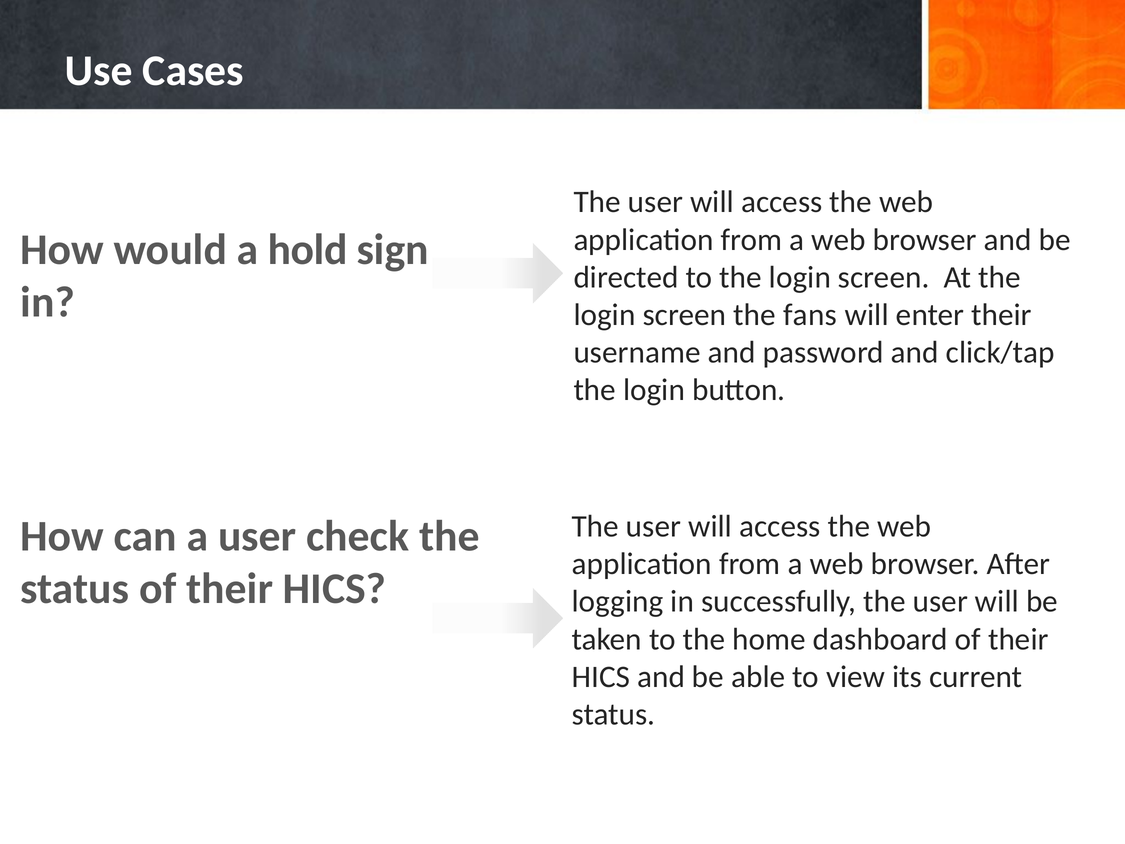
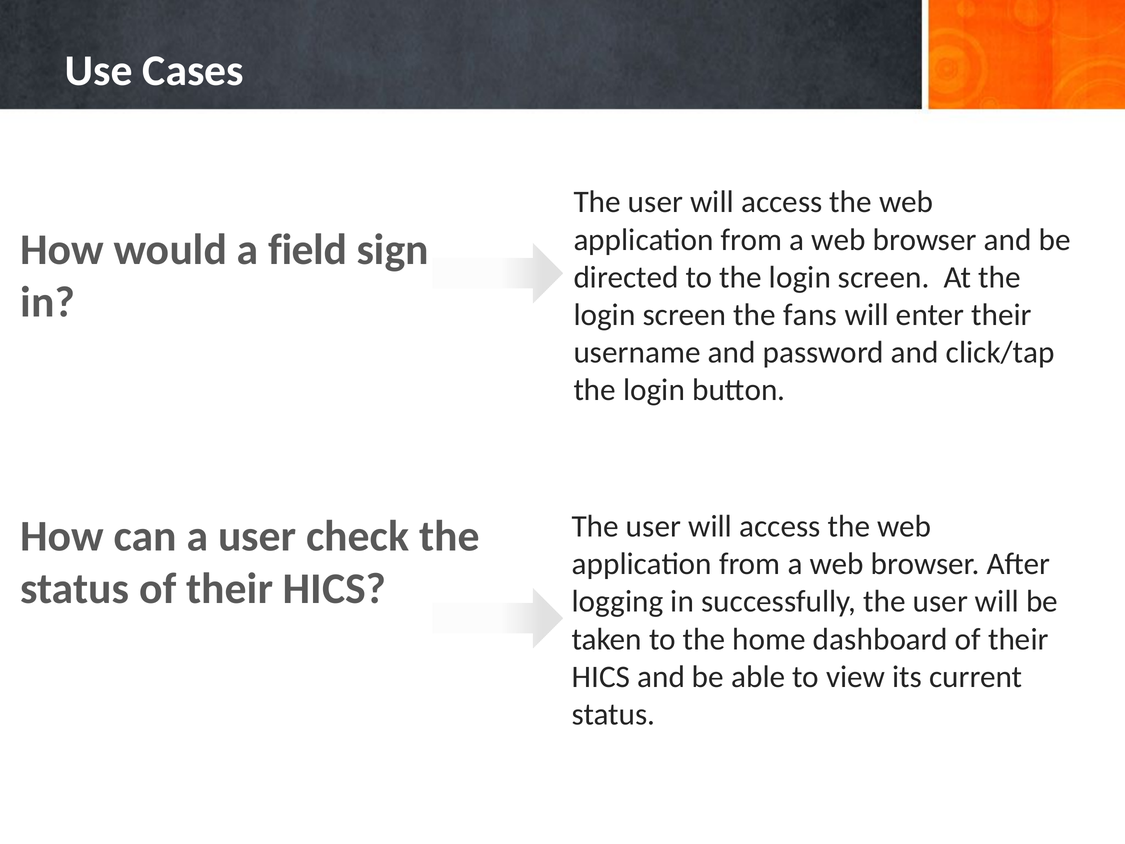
hold: hold -> field
